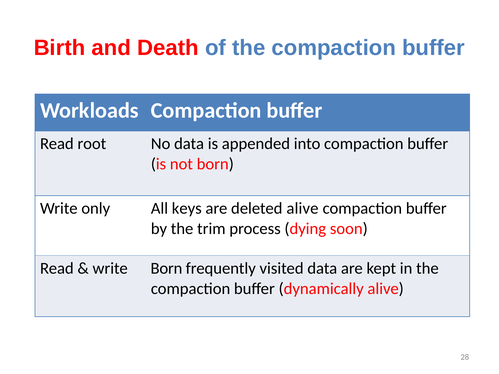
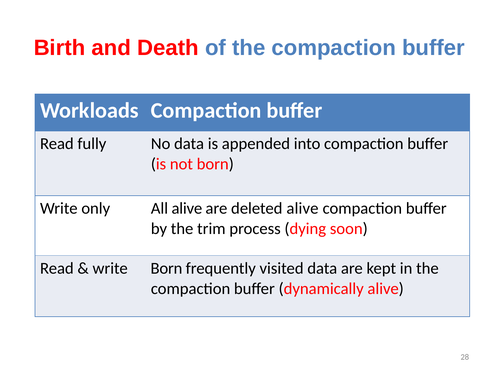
root: root -> fully
All keys: keys -> alive
